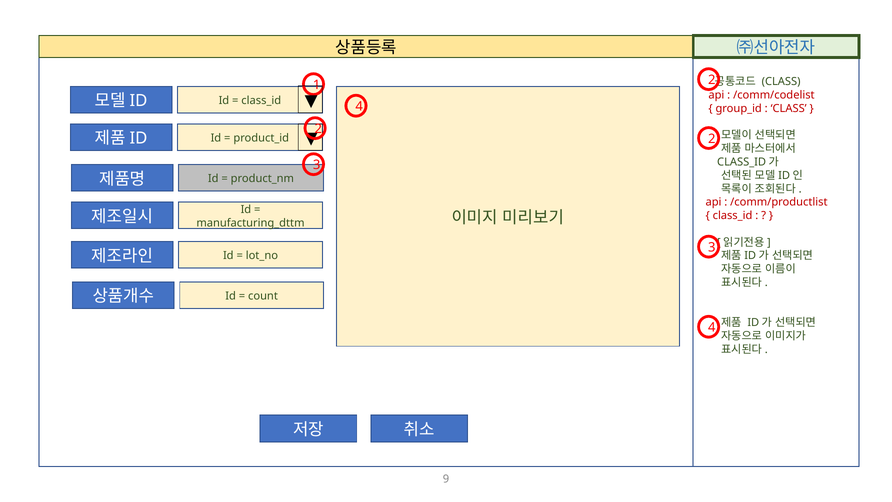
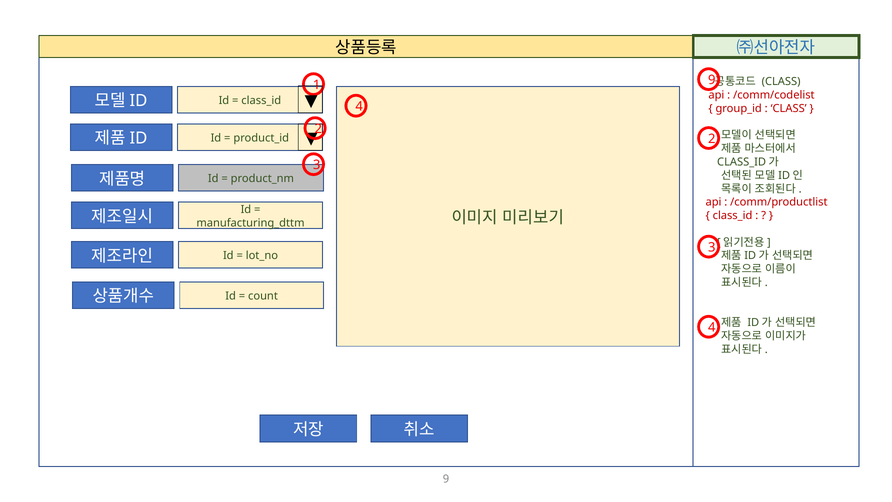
1 2: 2 -> 9
